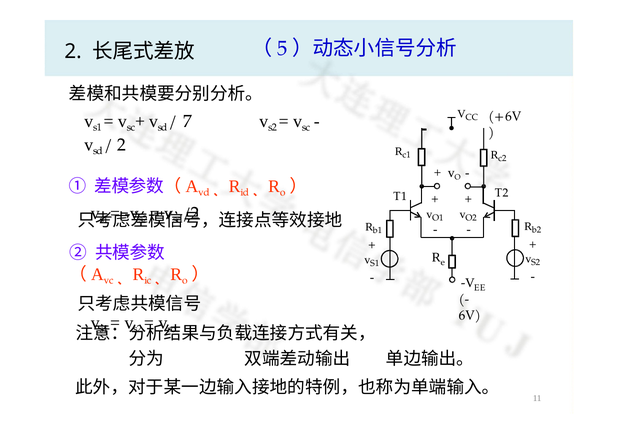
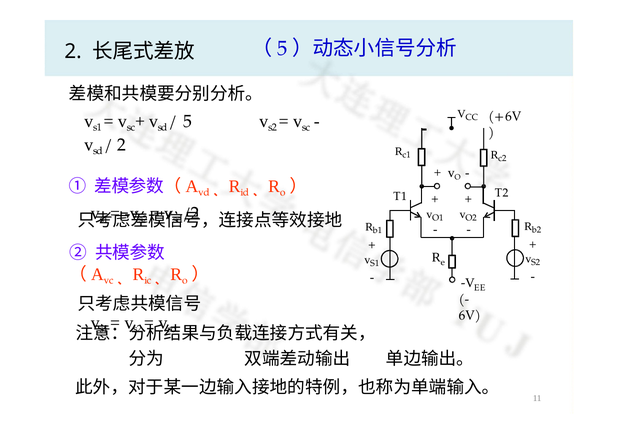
7 at (187, 122): 7 -> 5
